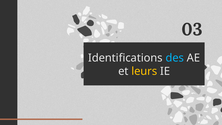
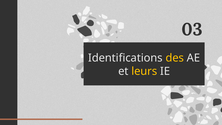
des colour: light blue -> yellow
